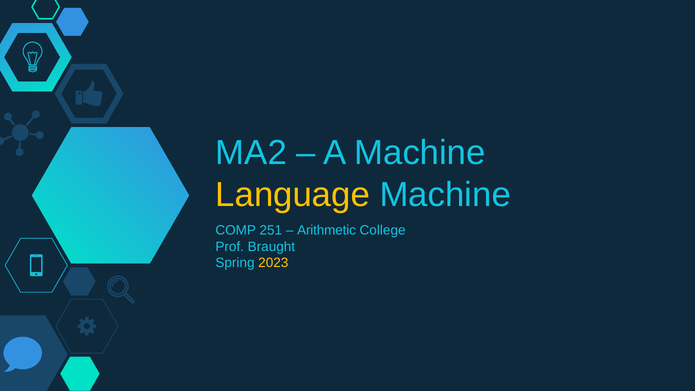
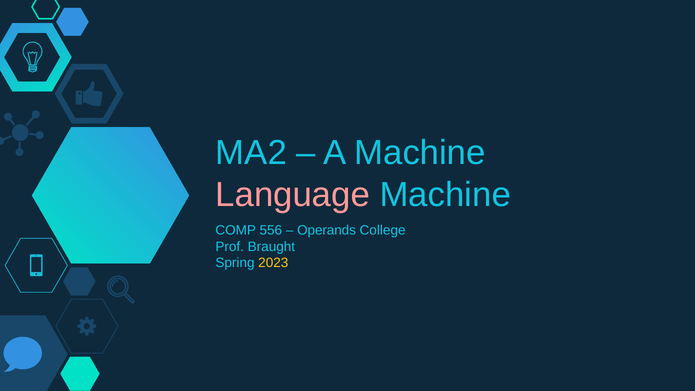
Language colour: yellow -> pink
251: 251 -> 556
Arithmetic: Arithmetic -> Operands
